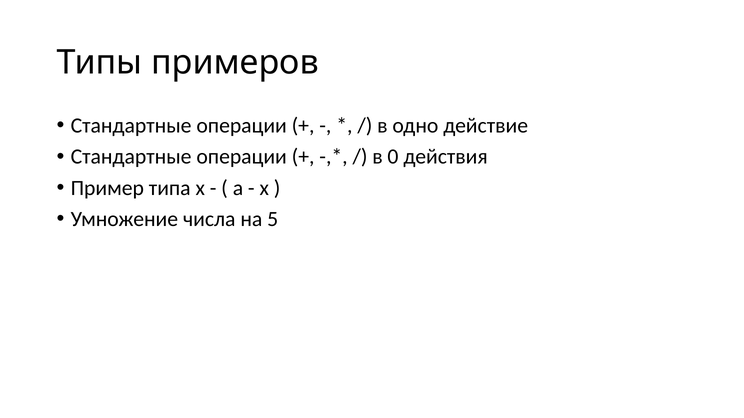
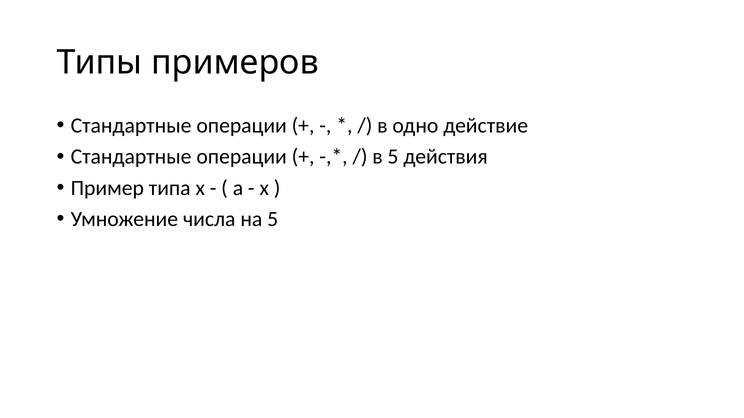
в 0: 0 -> 5
